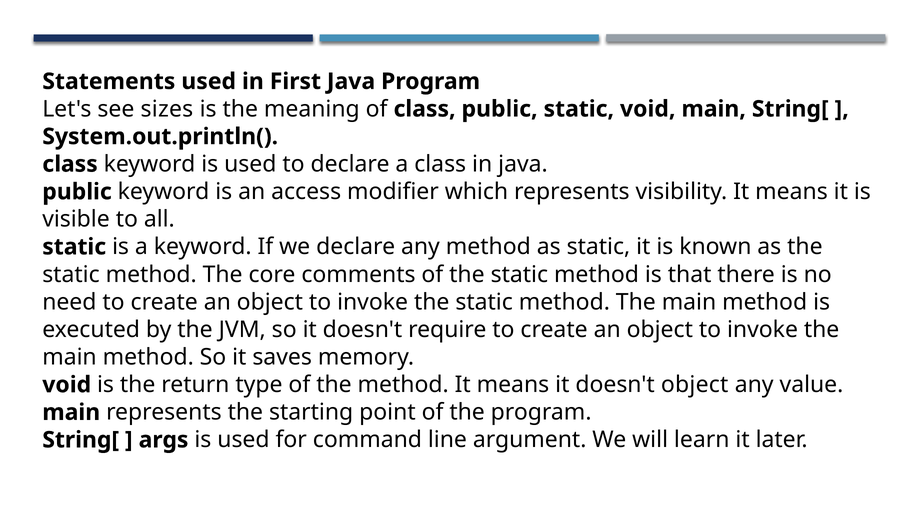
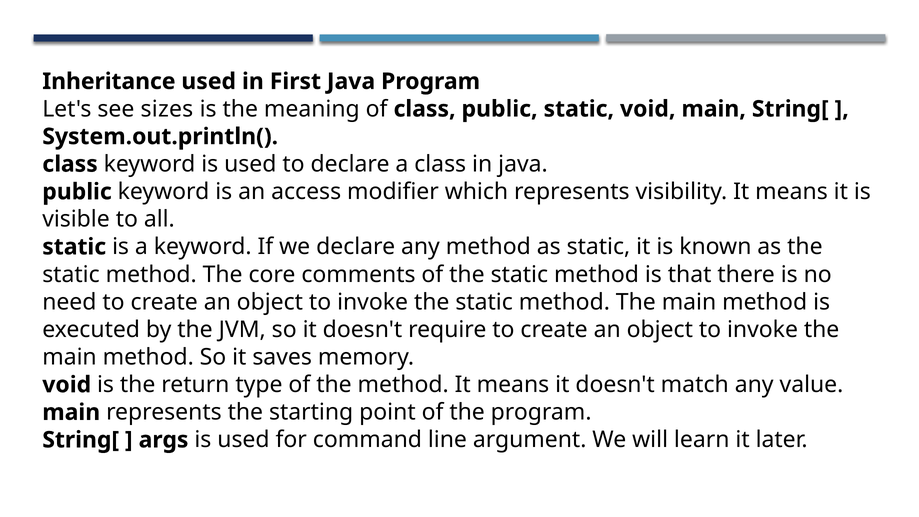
Statements: Statements -> Inheritance
doesn't object: object -> match
